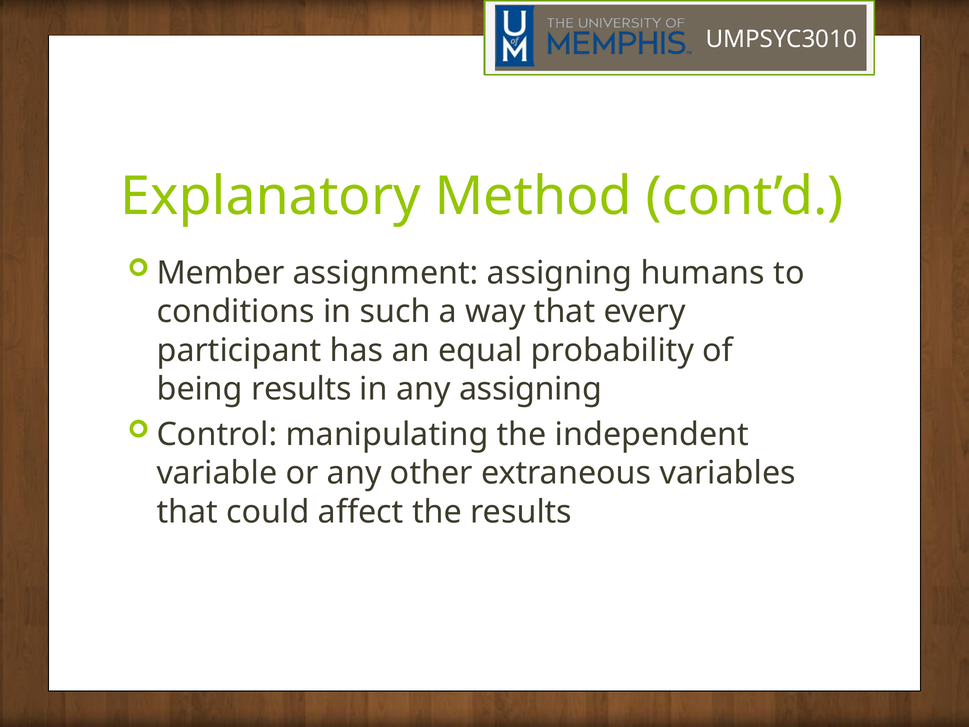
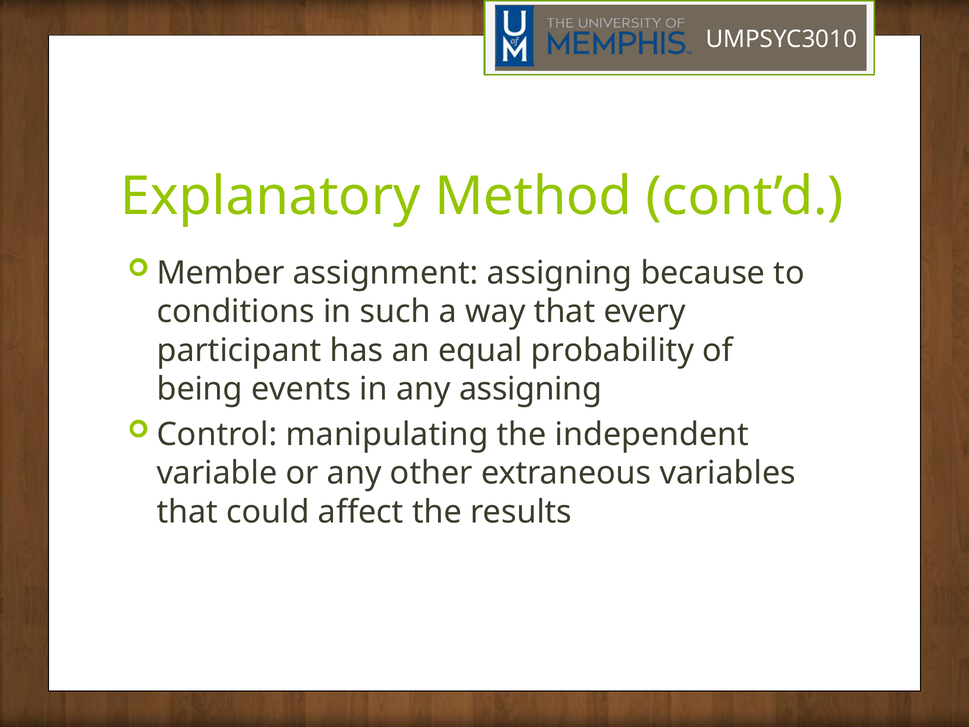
humans: humans -> because
being results: results -> events
